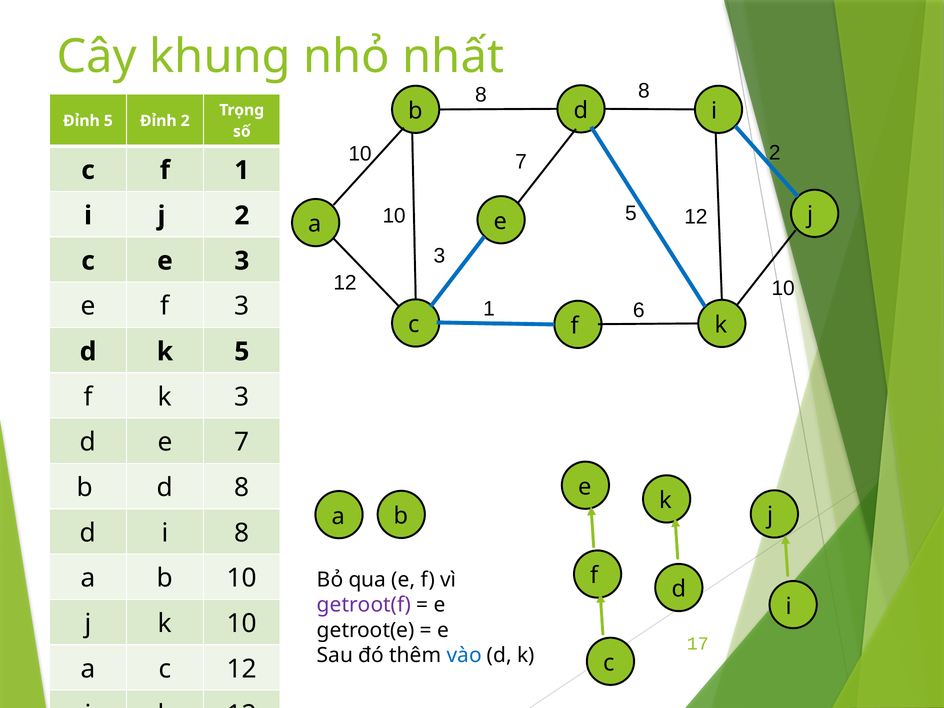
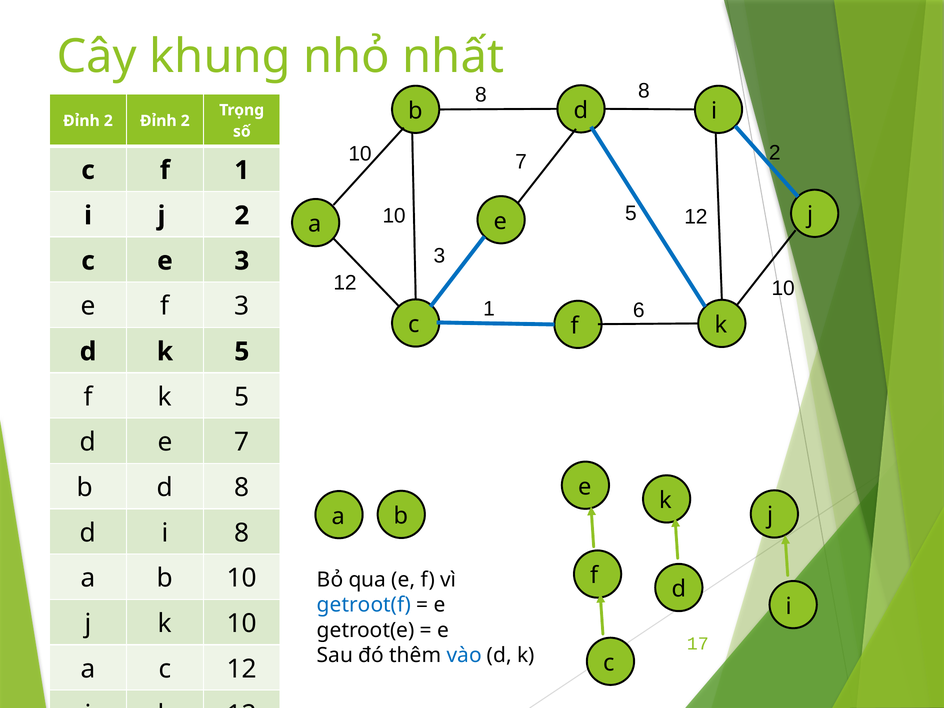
5 at (108, 121): 5 -> 2
f k 3: 3 -> 5
getroot(f colour: purple -> blue
